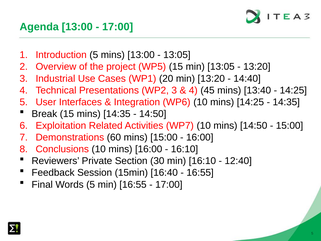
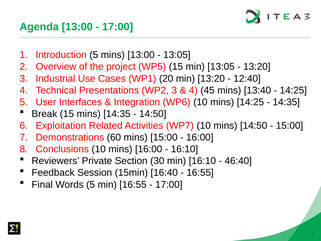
14:40: 14:40 -> 12:40
12:40: 12:40 -> 46:40
